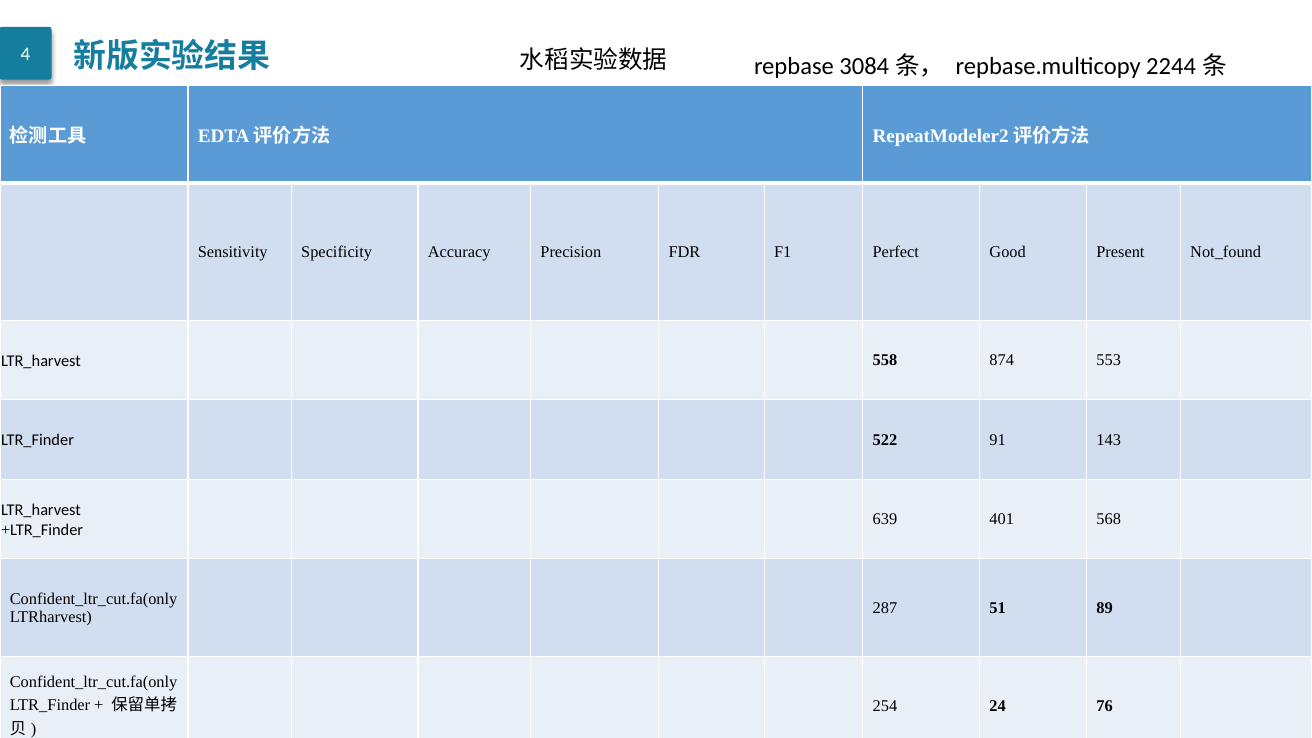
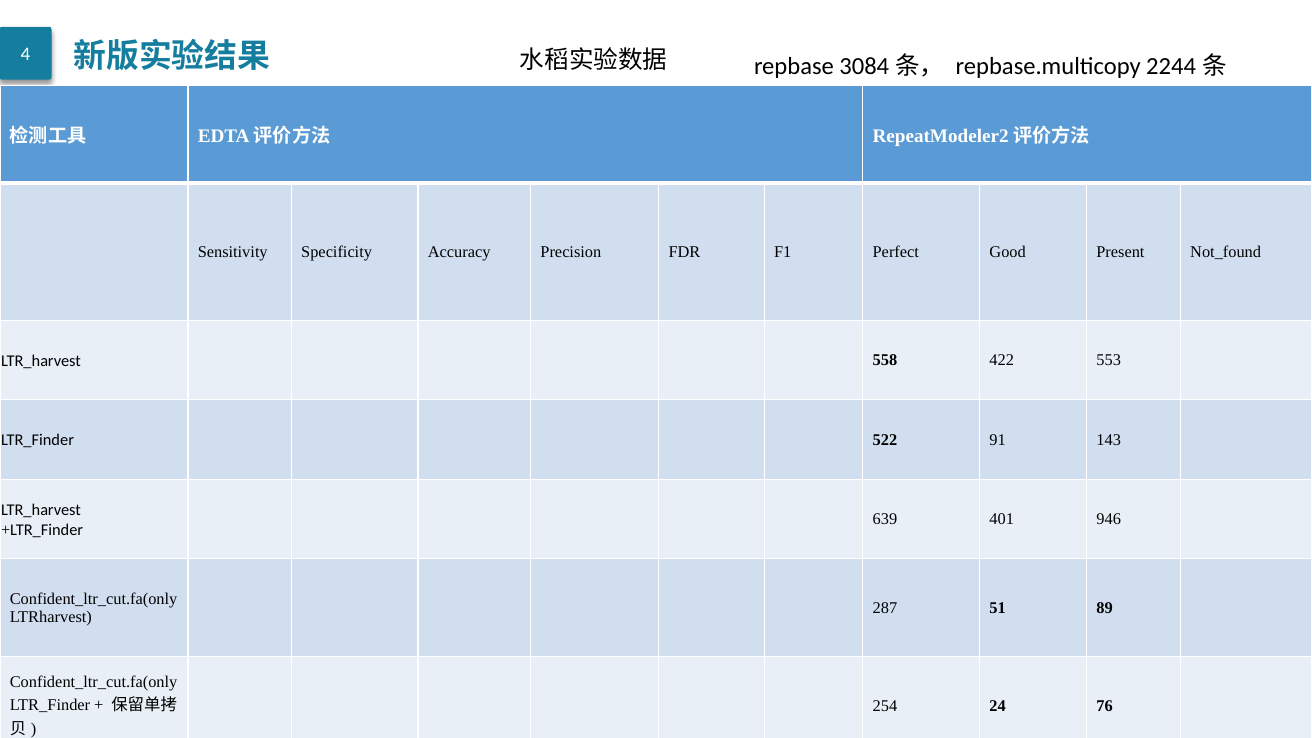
874: 874 -> 422
568: 568 -> 946
